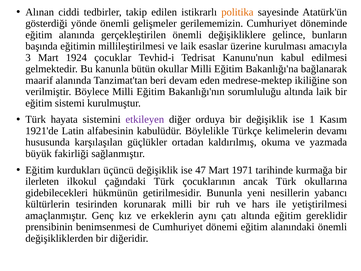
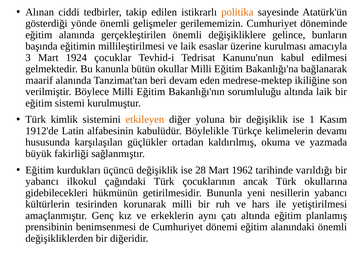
hayata: hayata -> kimlik
etkileyen colour: purple -> orange
orduya: orduya -> yoluna
1921'de: 1921'de -> 1912'de
47: 47 -> 28
1971: 1971 -> 1962
kurmağa: kurmağa -> varıldığı
ilerleten at (42, 181): ilerleten -> yabancı
gereklidir: gereklidir -> planlamış
